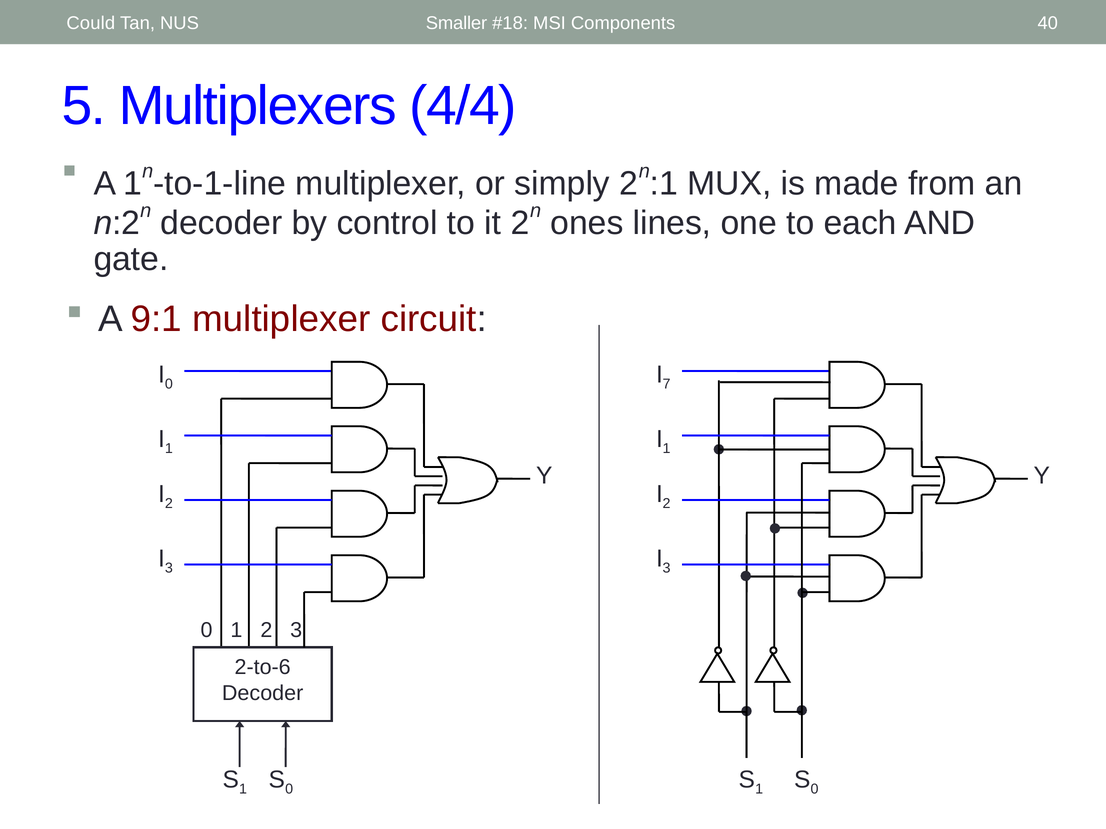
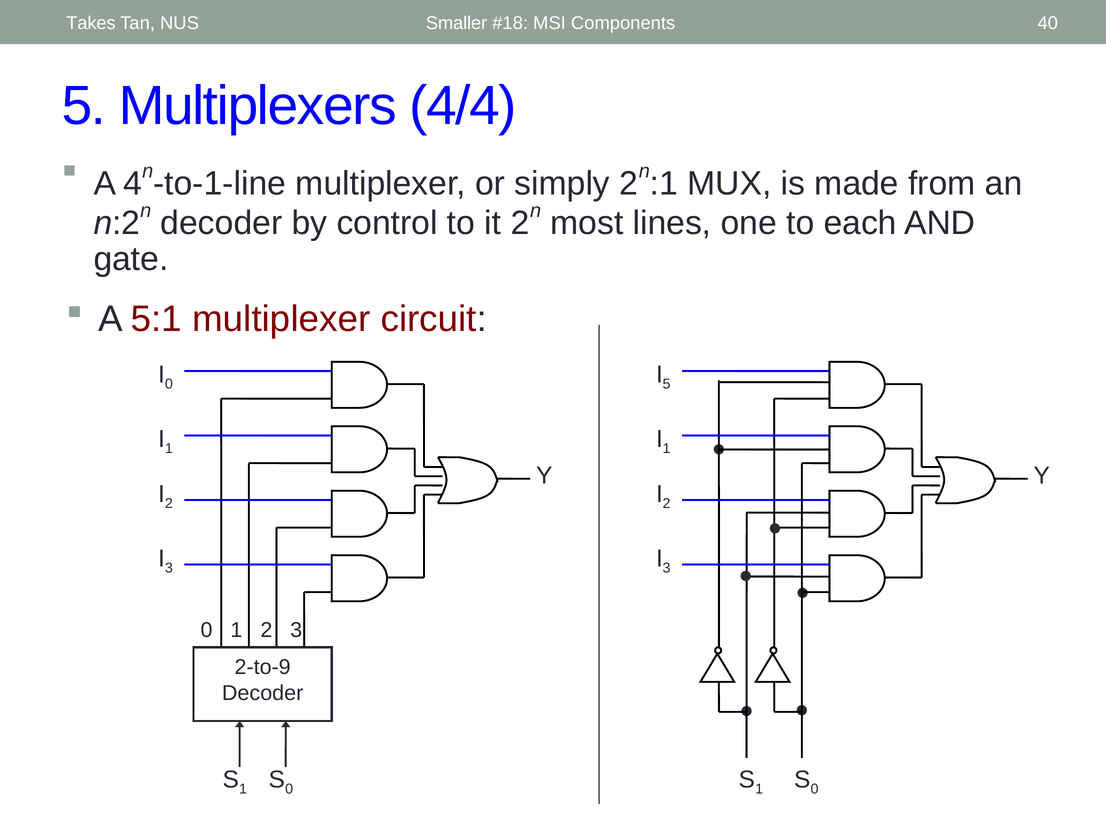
Could: Could -> Takes
A 1: 1 -> 4
ones: ones -> most
9:1: 9:1 -> 5:1
7 at (667, 384): 7 -> 5
2-to-6: 2-to-6 -> 2-to-9
